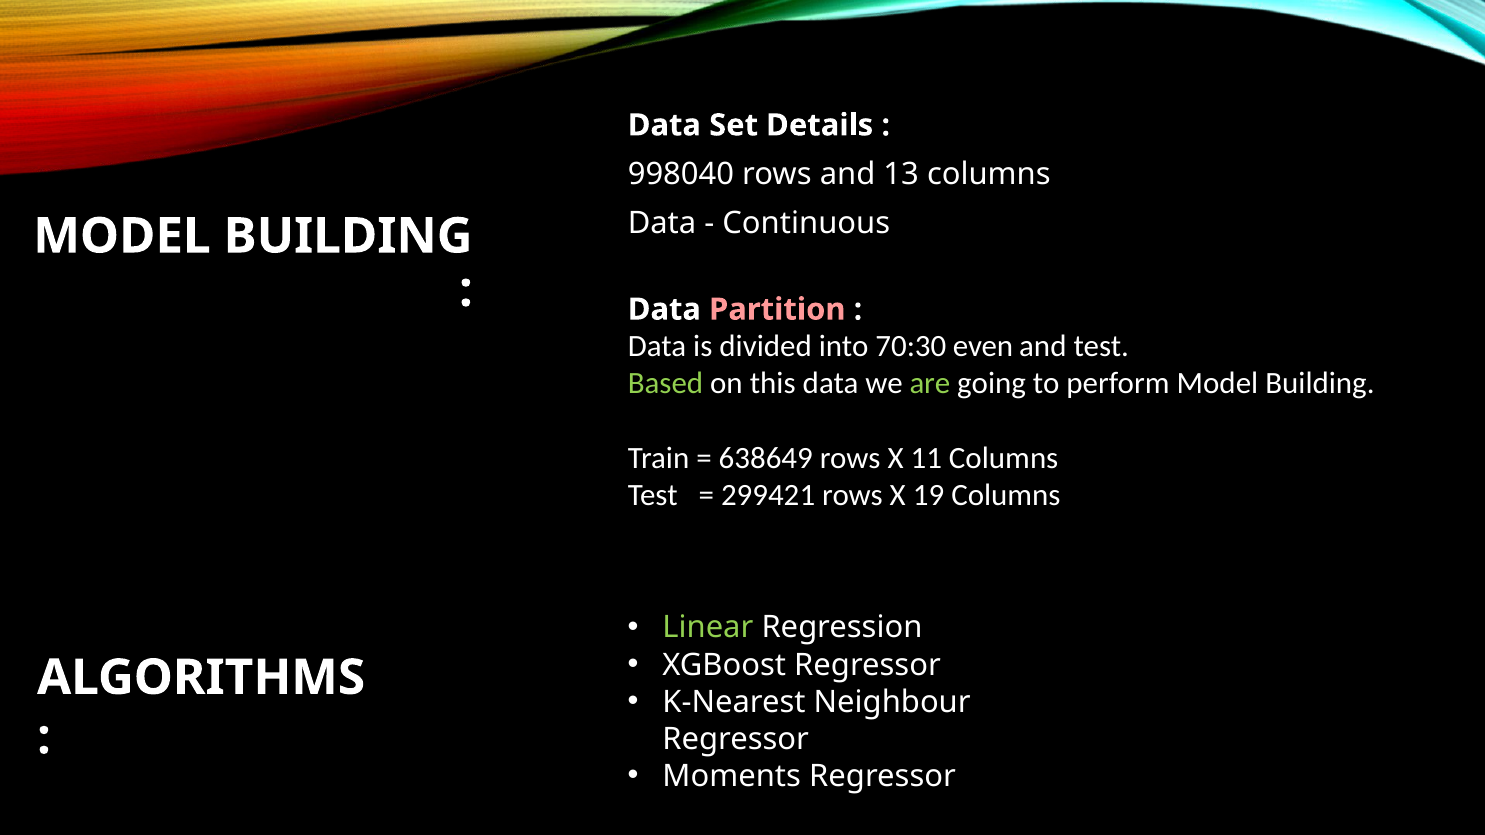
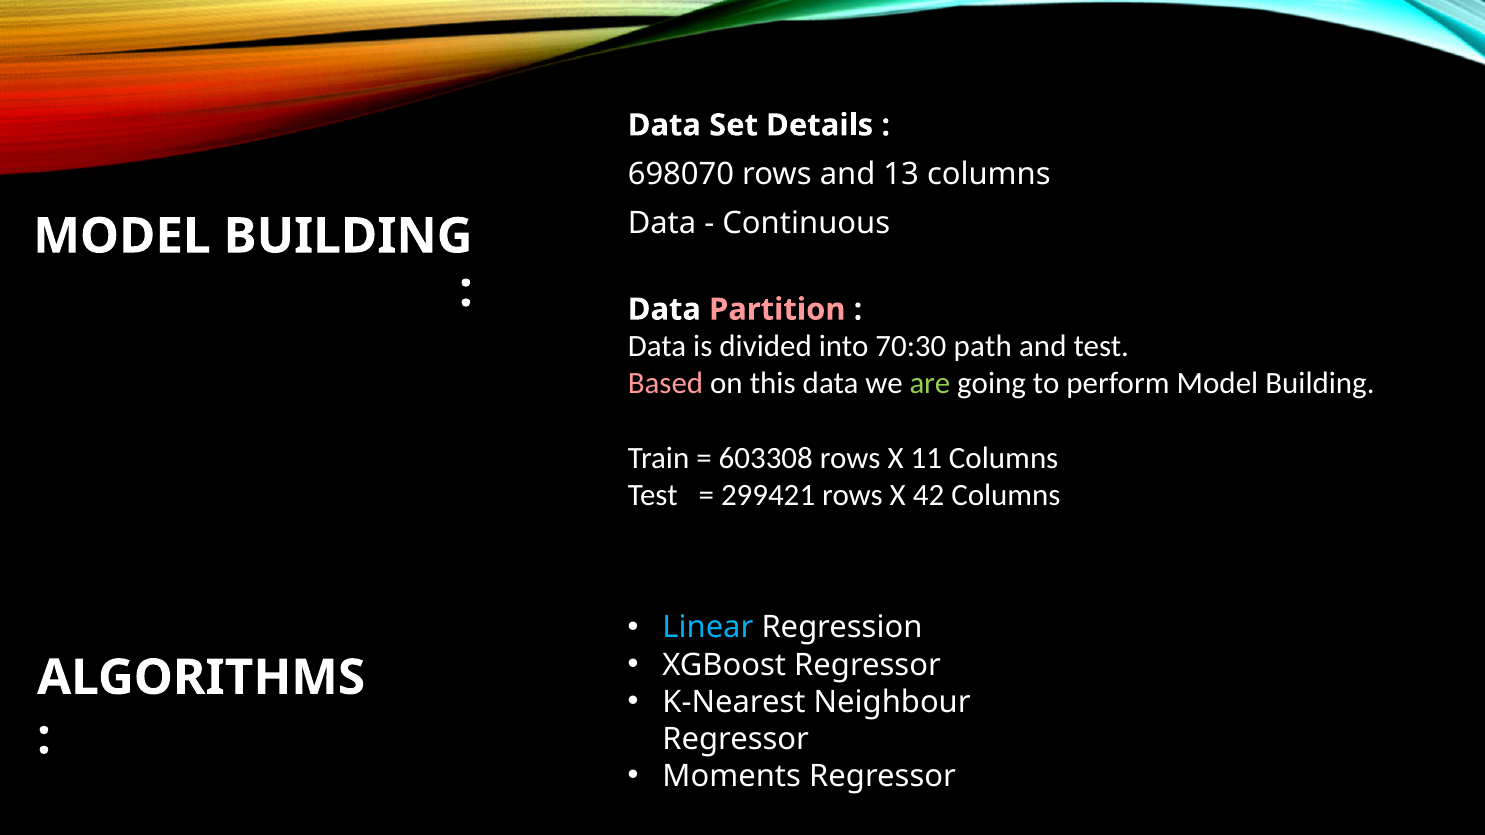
998040: 998040 -> 698070
even: even -> path
Based colour: light green -> pink
638649: 638649 -> 603308
19: 19 -> 42
Linear colour: light green -> light blue
